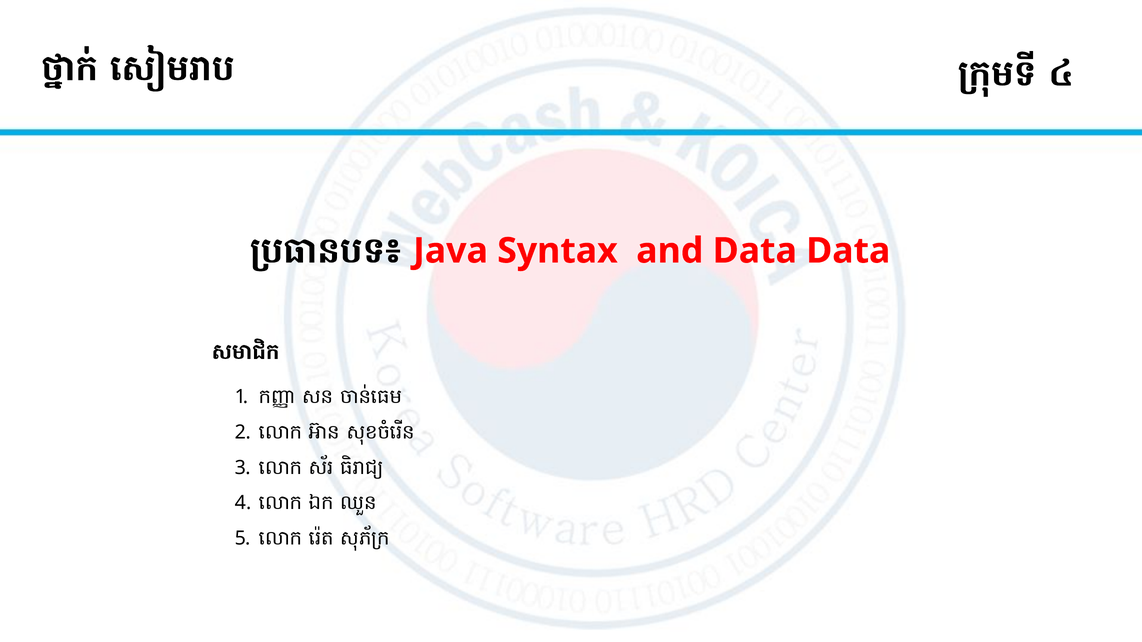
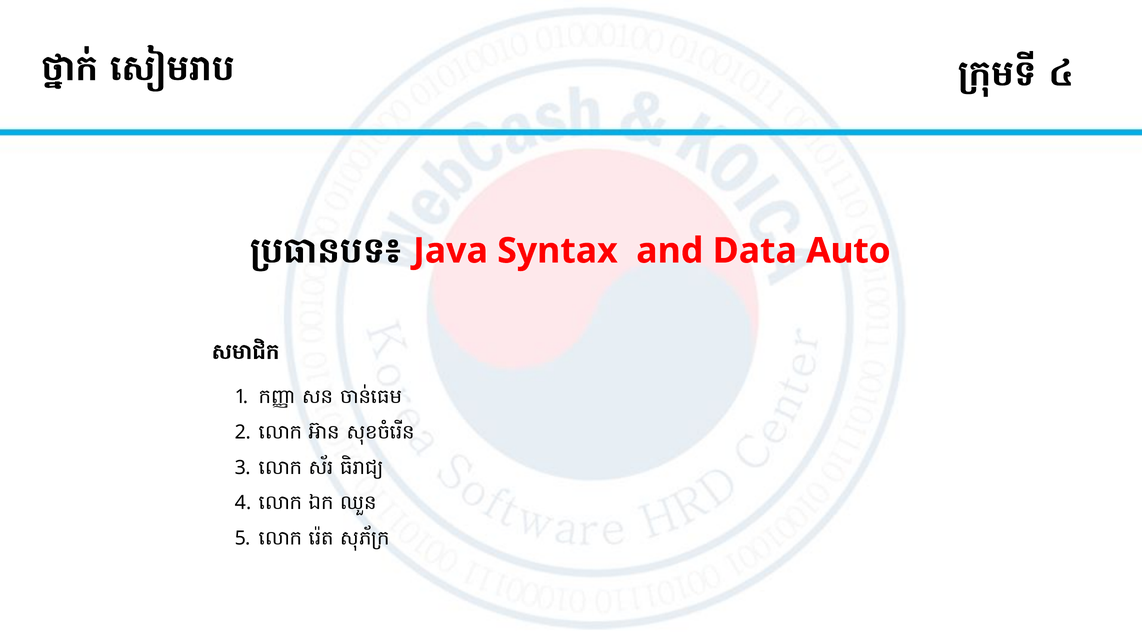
Data Data: Data -> Auto
